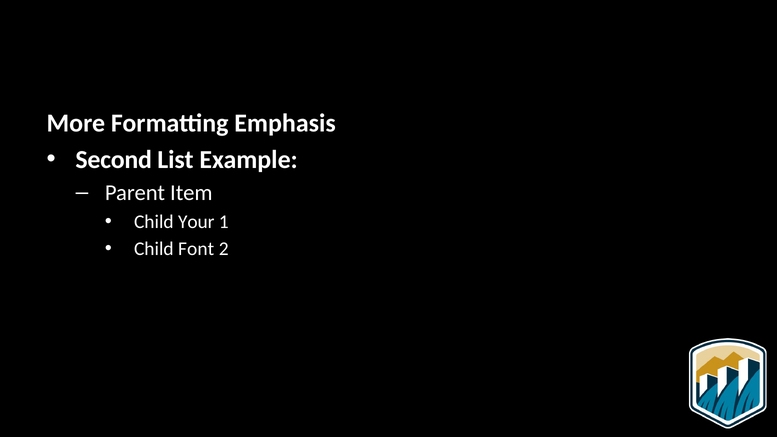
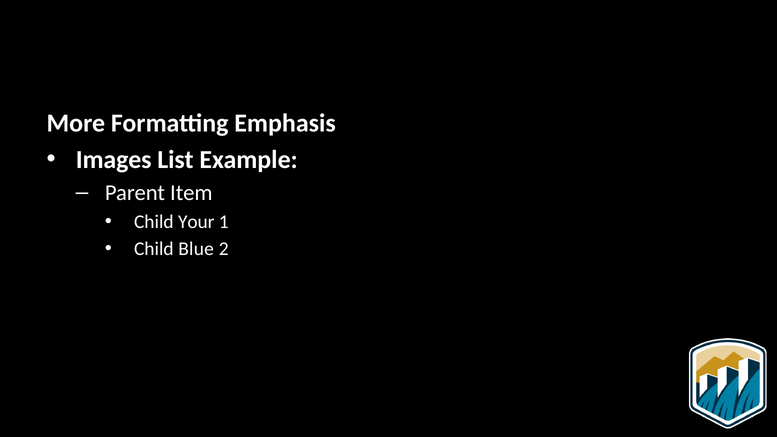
Second: Second -> Images
Font: Font -> Blue
